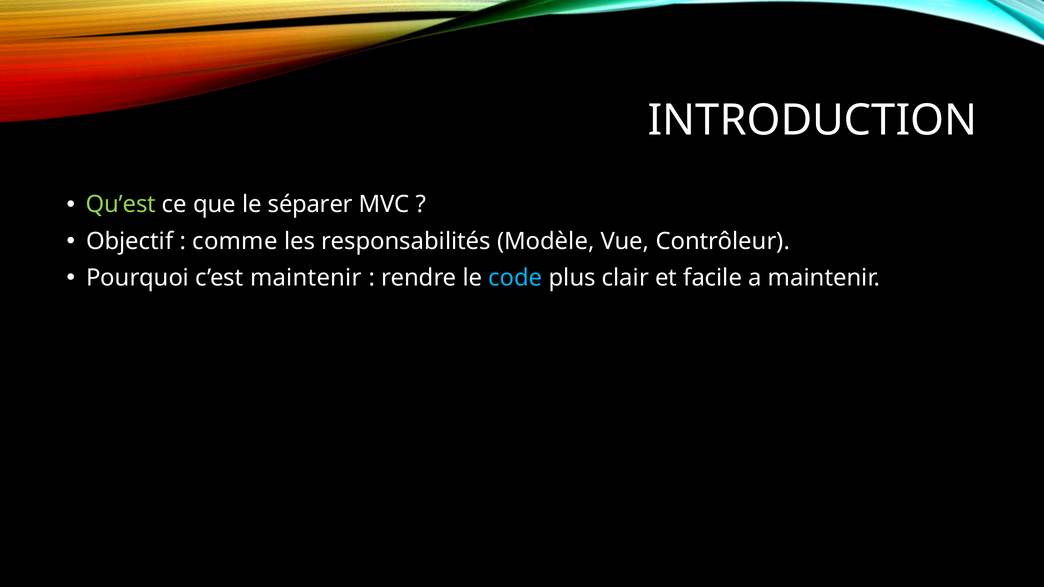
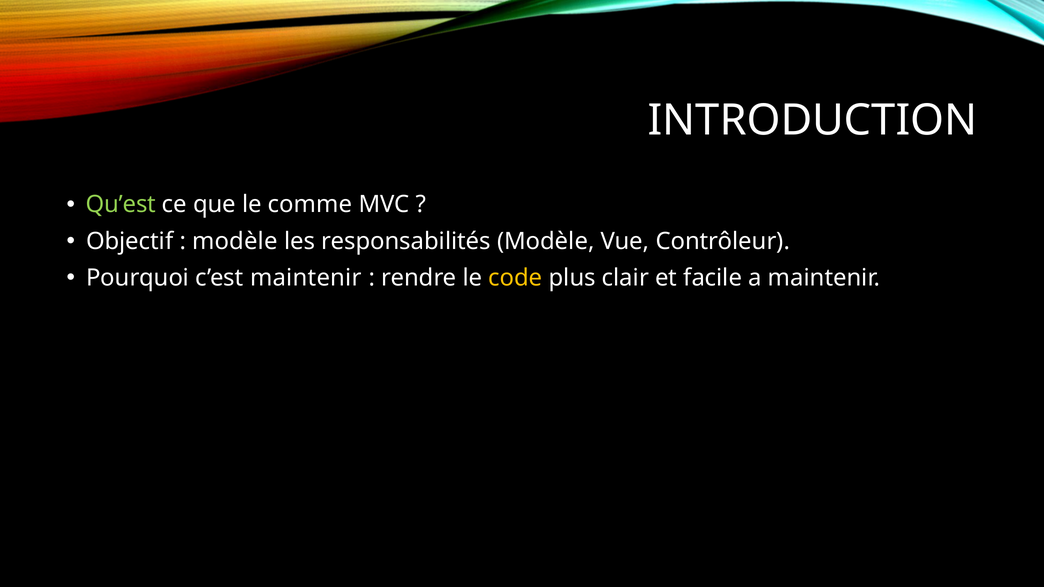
séparer: séparer -> comme
comme at (235, 241): comme -> modèle
code colour: light blue -> yellow
